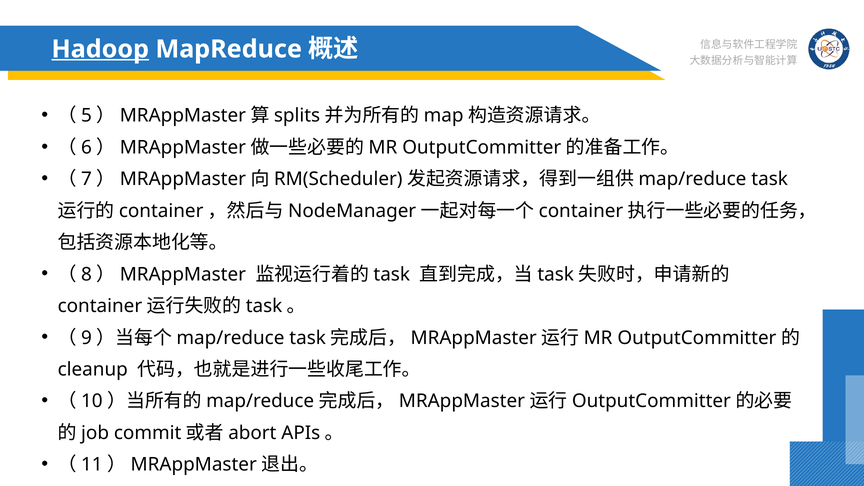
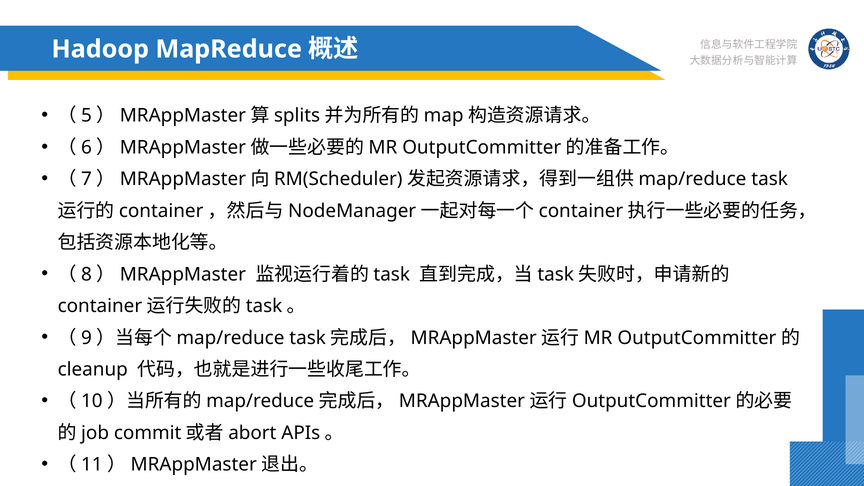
Hadoop underline: present -> none
